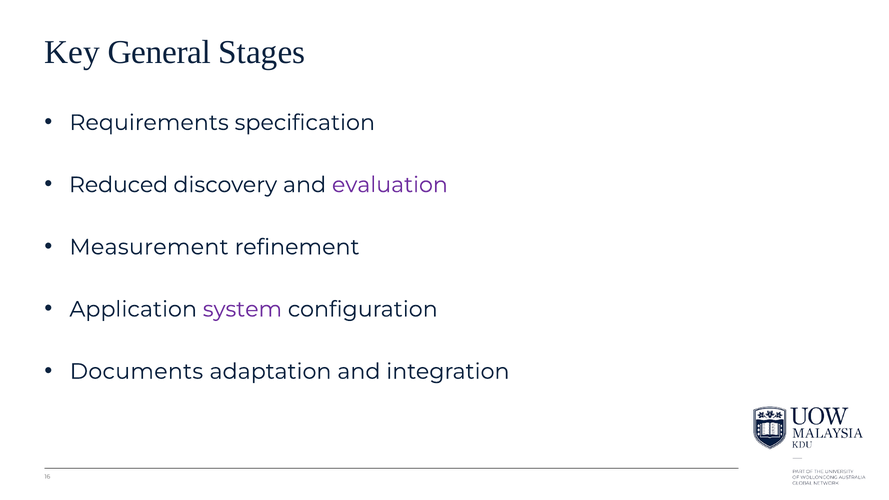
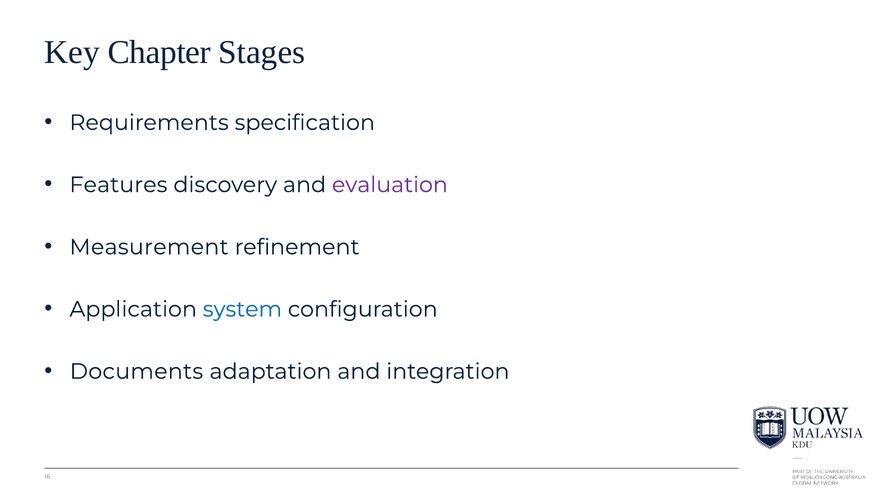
General: General -> Chapter
Reduced: Reduced -> Features
system colour: purple -> blue
